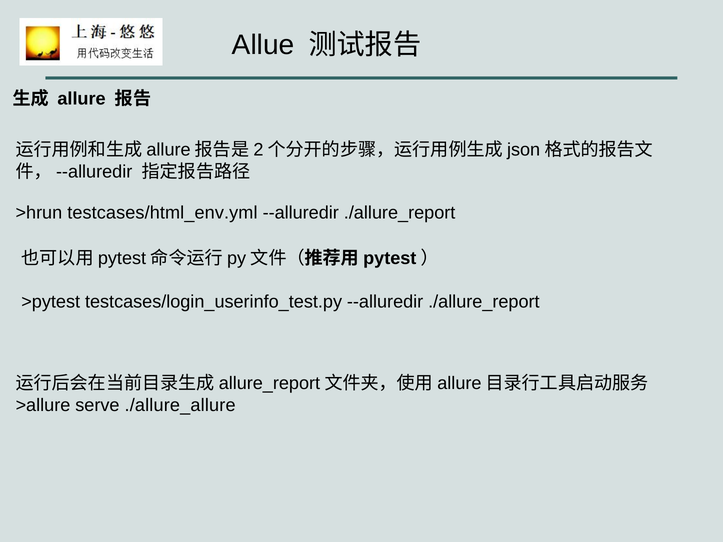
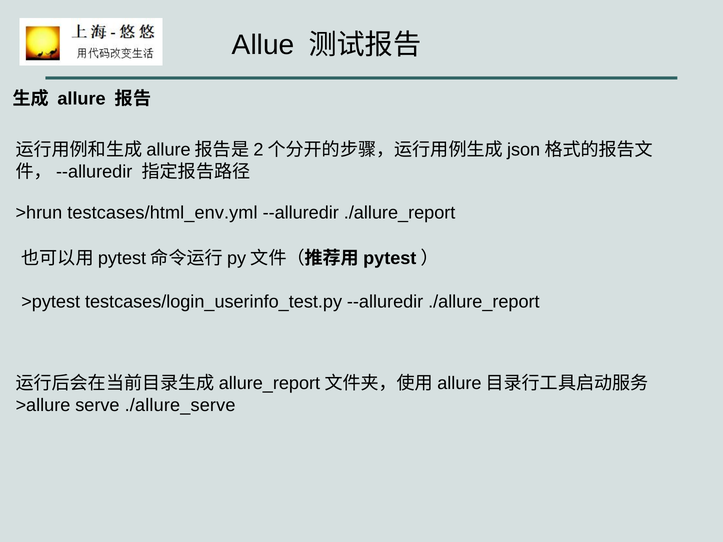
./allure_allure: ./allure_allure -> ./allure_serve
